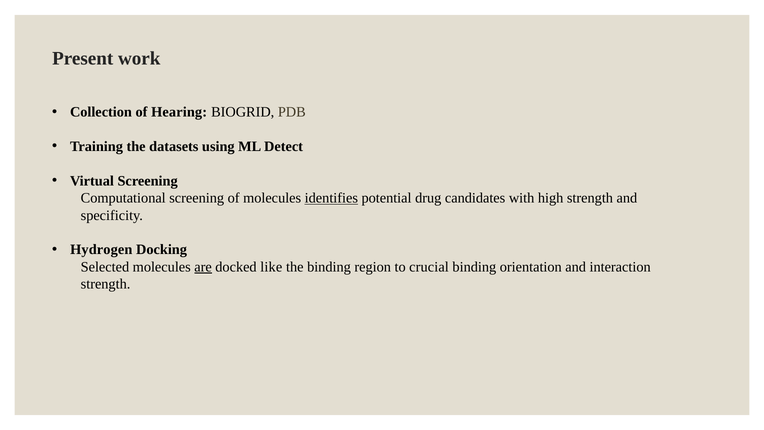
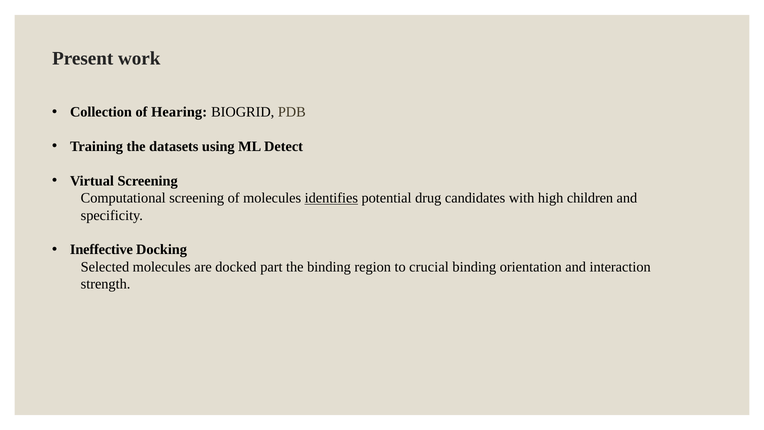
high strength: strength -> children
Hydrogen: Hydrogen -> Ineffective
are underline: present -> none
like: like -> part
